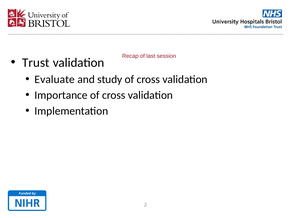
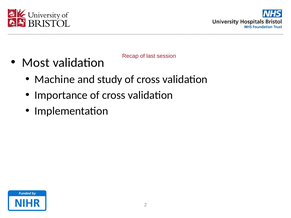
Trust: Trust -> Most
Evaluate: Evaluate -> Machine
